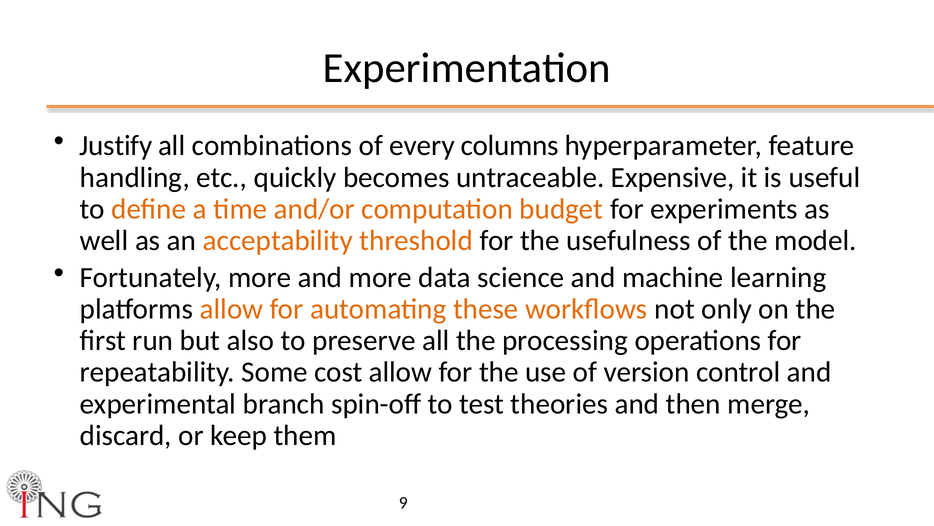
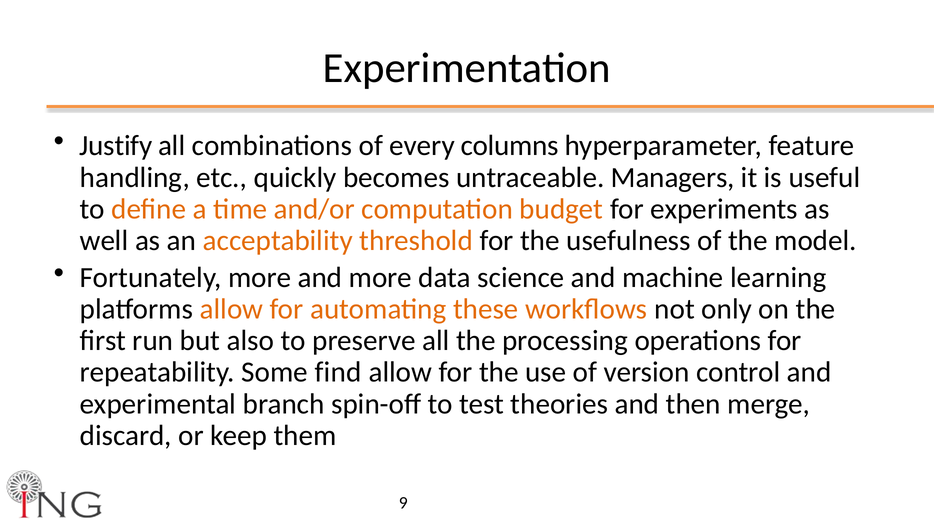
Expensive: Expensive -> Managers
cost: cost -> find
